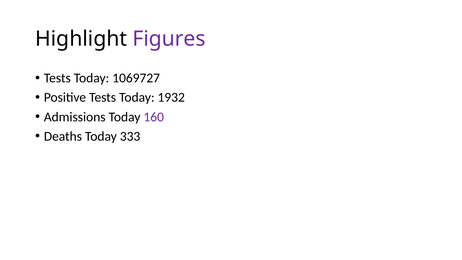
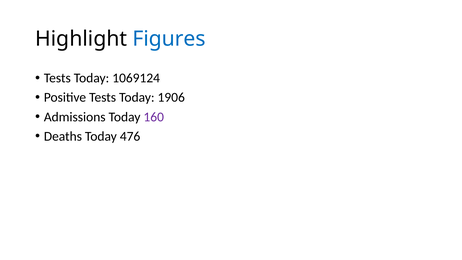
Figures colour: purple -> blue
1069727: 1069727 -> 1069124
1932: 1932 -> 1906
333: 333 -> 476
